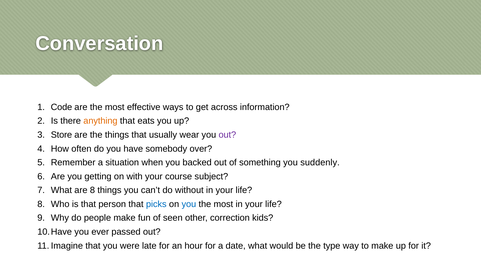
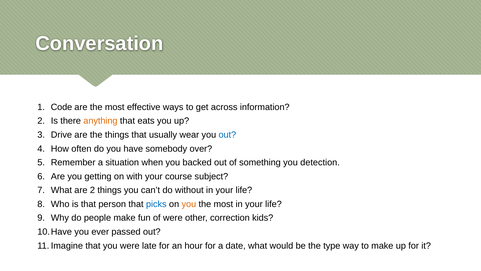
Store: Store -> Drive
out at (227, 135) colour: purple -> blue
suddenly: suddenly -> detection
are 8: 8 -> 2
you at (189, 204) colour: blue -> orange
of seen: seen -> were
